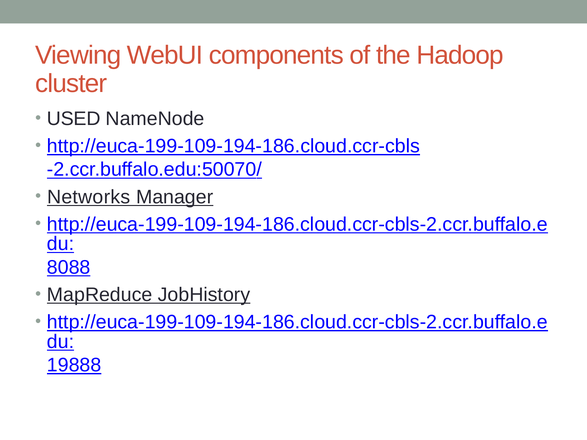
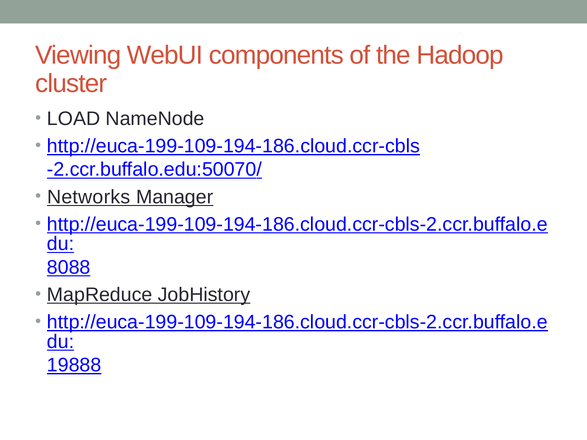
USED: USED -> LOAD
